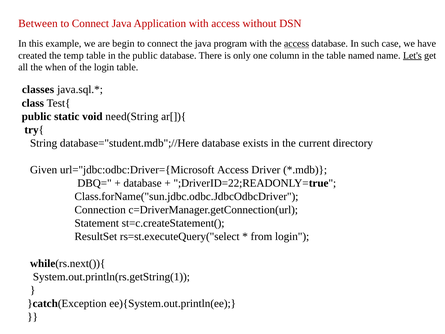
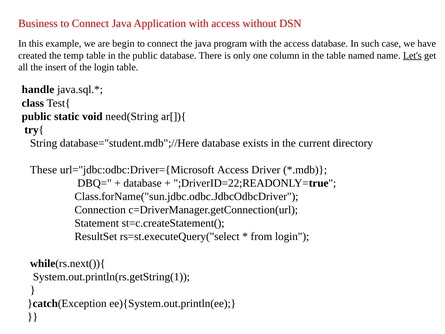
Between: Between -> Business
access at (297, 44) underline: present -> none
when: when -> insert
classes: classes -> handle
Given: Given -> These
